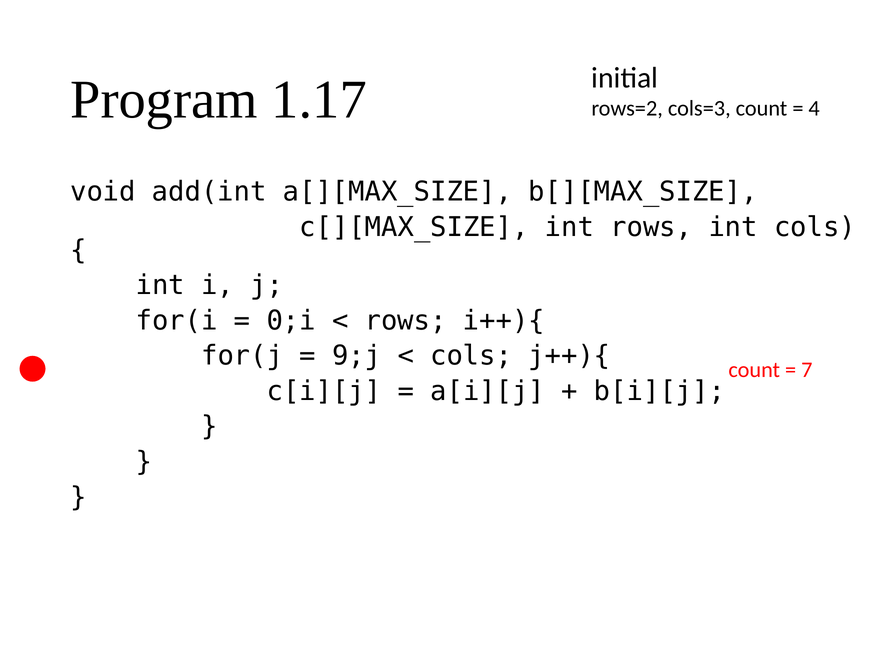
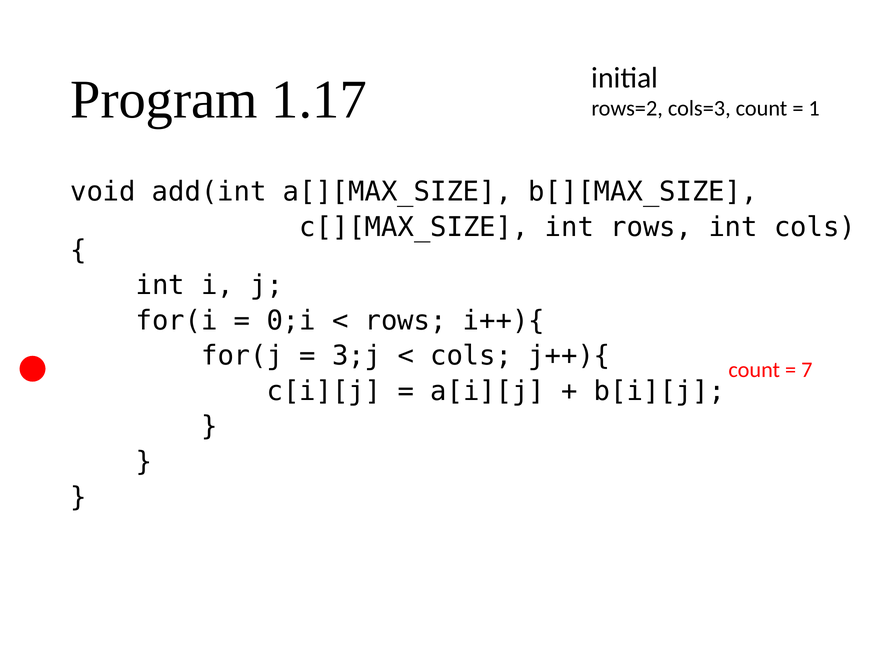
4: 4 -> 1
9;j: 9;j -> 3;j
